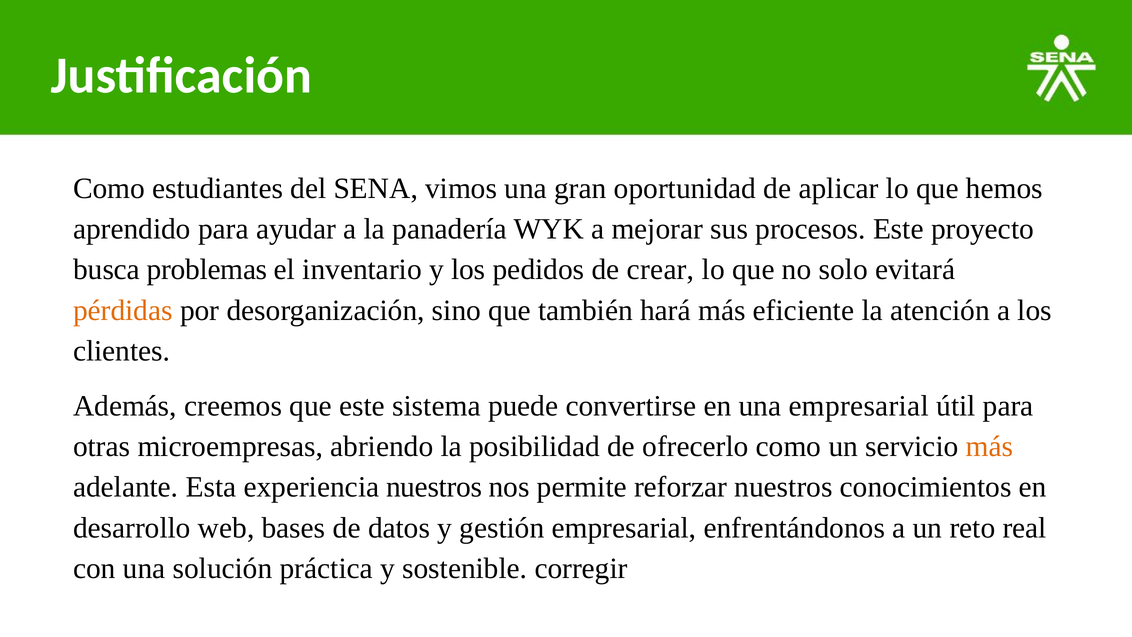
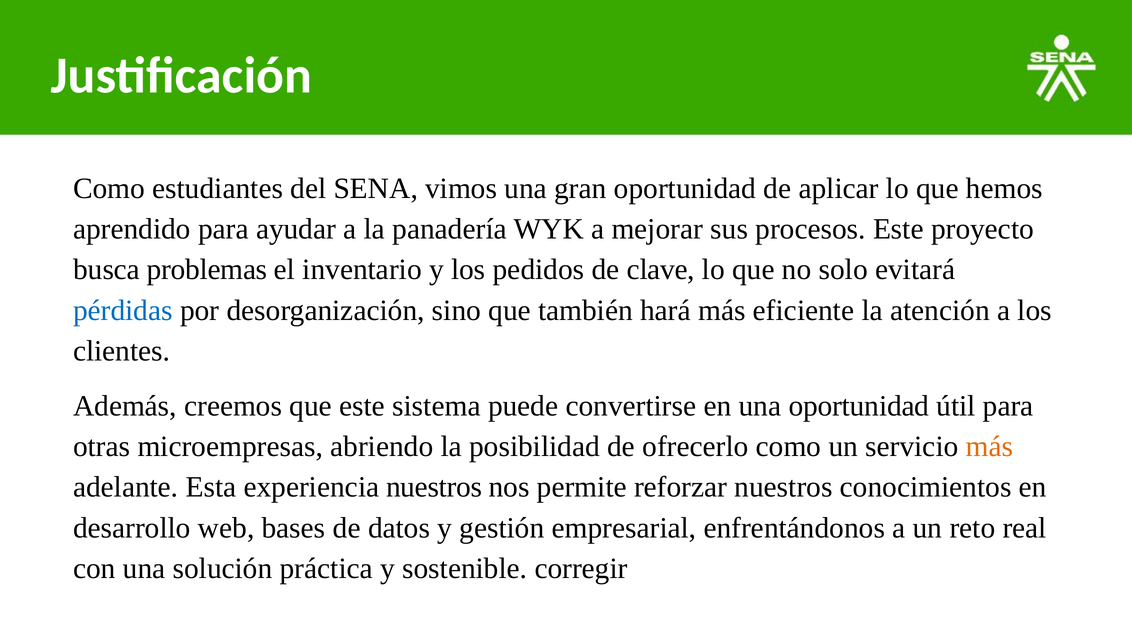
crear: crear -> clave
pérdidas colour: orange -> blue
una empresarial: empresarial -> oportunidad
